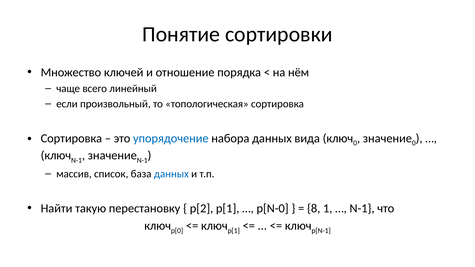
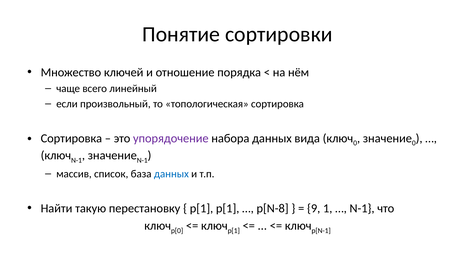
упорядочение colour: blue -> purple
p[2 at (202, 208): p[2 -> p[1
p[N-0: p[N-0 -> p[N-8
8: 8 -> 9
